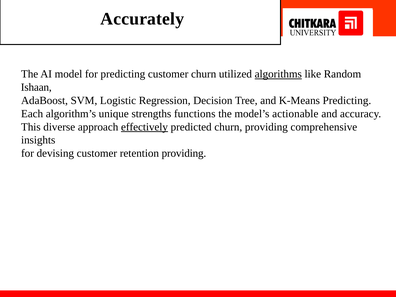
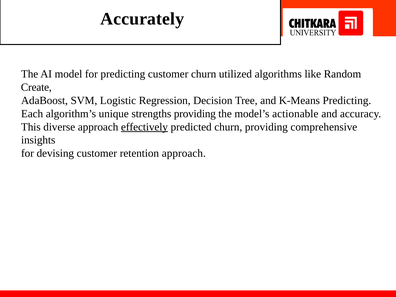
algorithms underline: present -> none
Ishaan: Ishaan -> Create
strengths functions: functions -> providing
retention providing: providing -> approach
